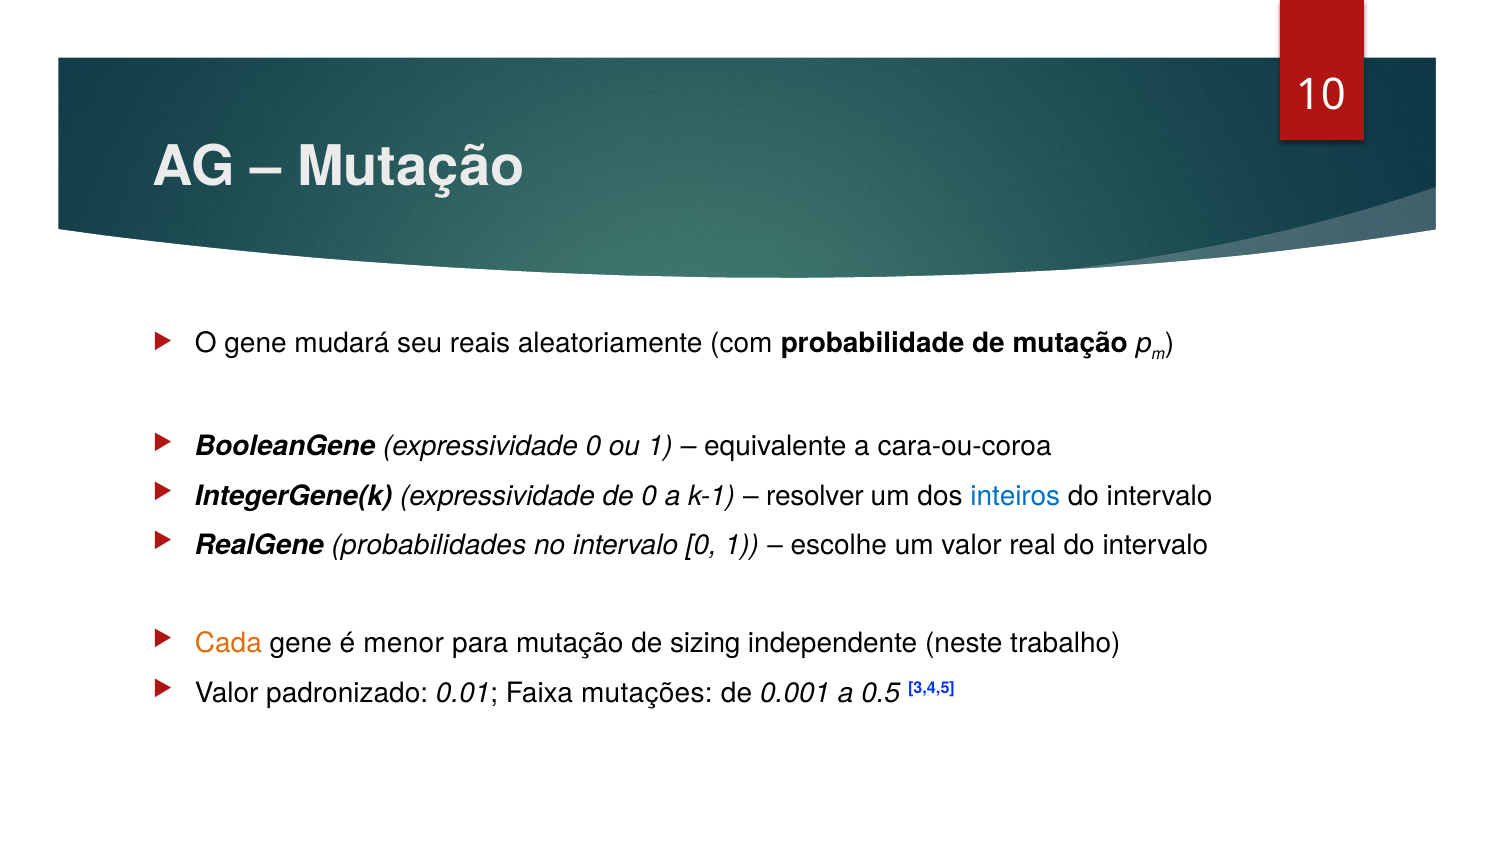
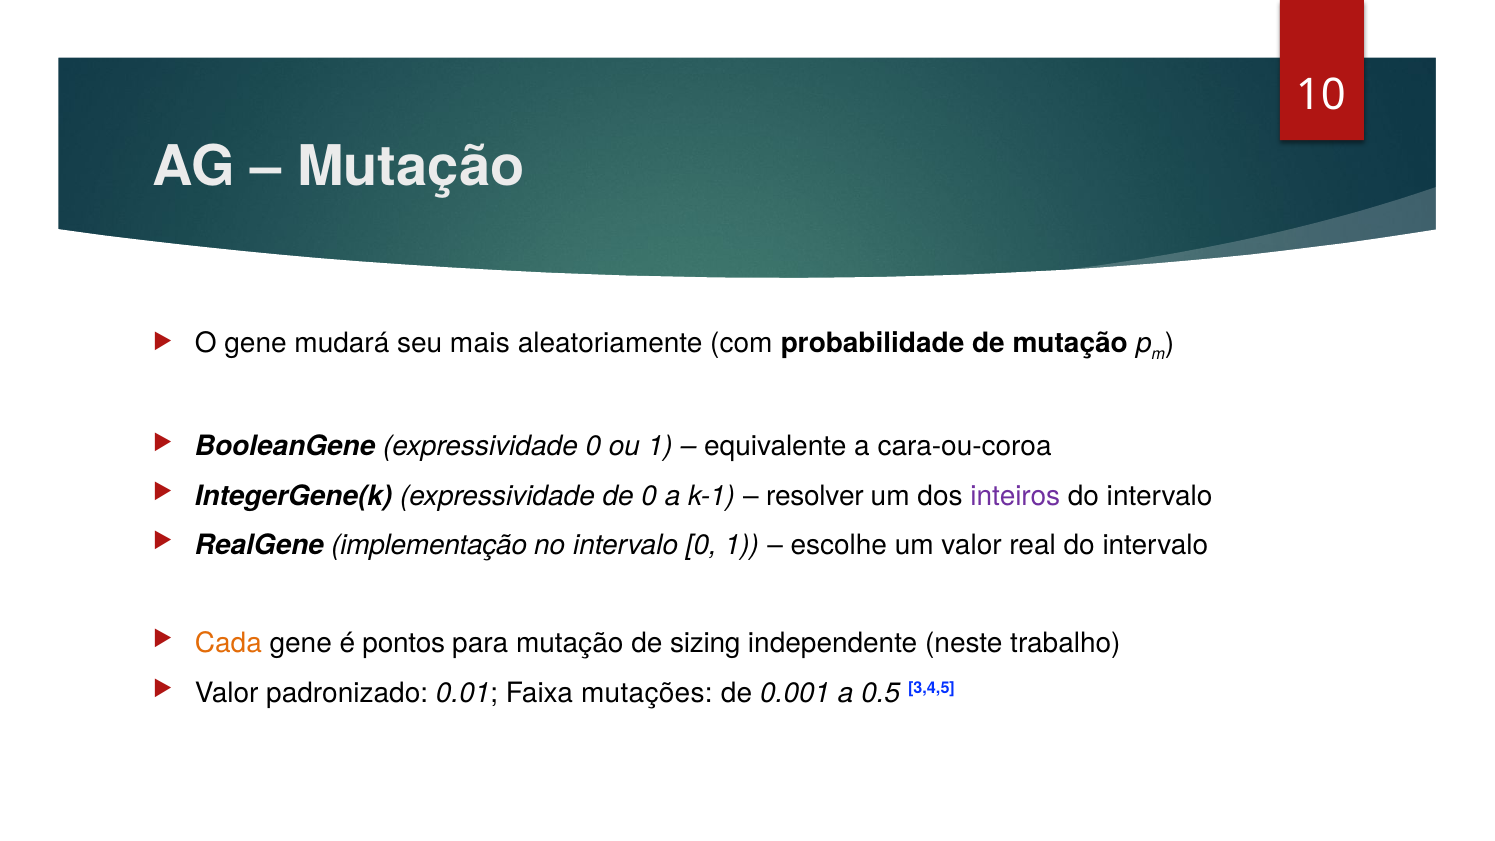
reais: reais -> mais
inteiros colour: blue -> purple
probabilidades: probabilidades -> implementação
menor: menor -> pontos
